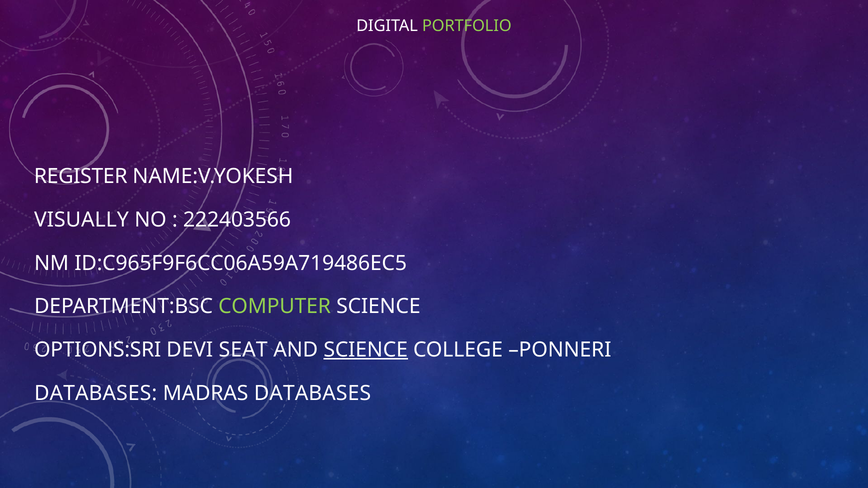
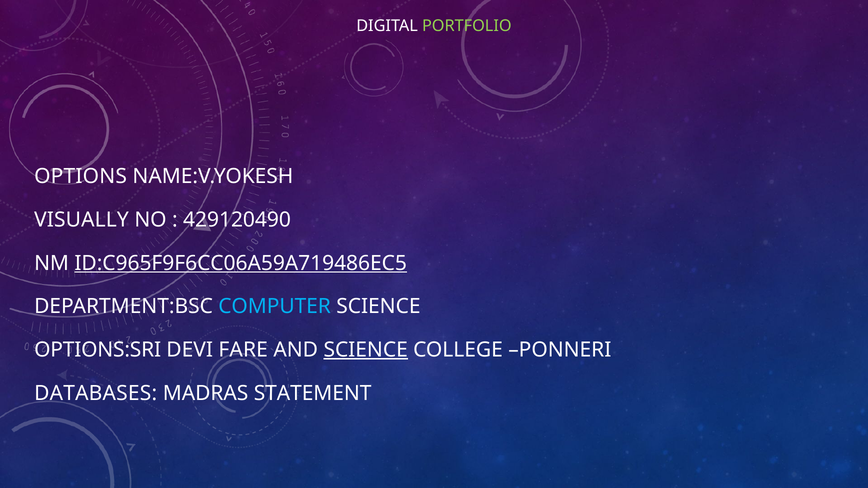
REGISTER: REGISTER -> OPTIONS
222403566: 222403566 -> 429120490
ID:C965F9F6CC06A59A719486EC5 underline: none -> present
COMPUTER colour: light green -> light blue
SEAT: SEAT -> FARE
MADRAS DATABASES: DATABASES -> STATEMENT
